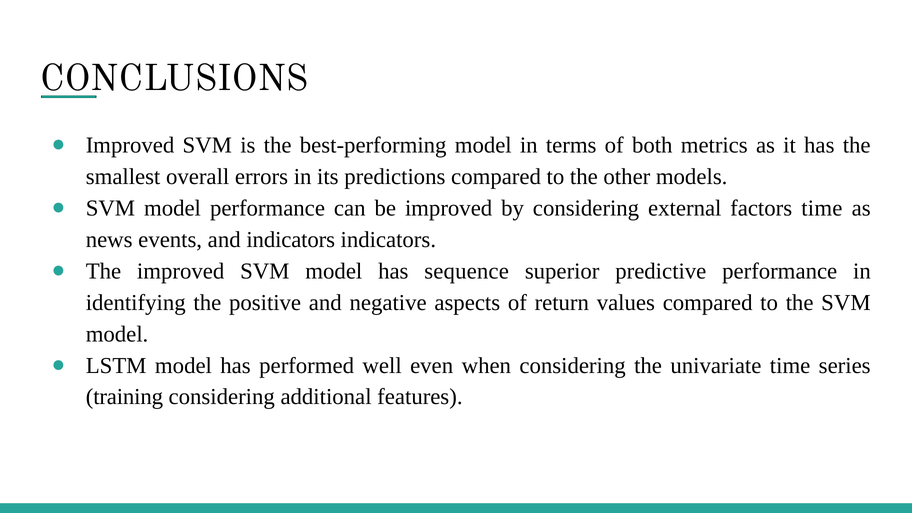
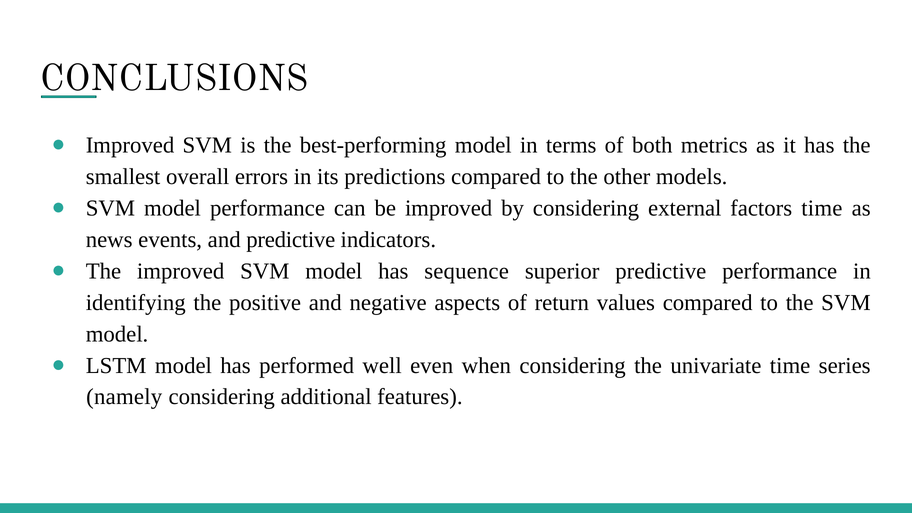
and indicators: indicators -> predictive
training: training -> namely
